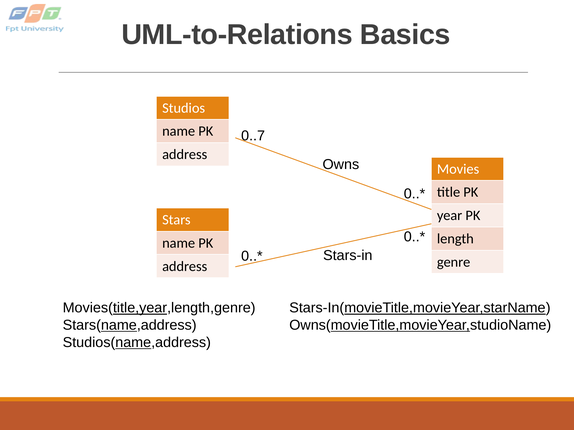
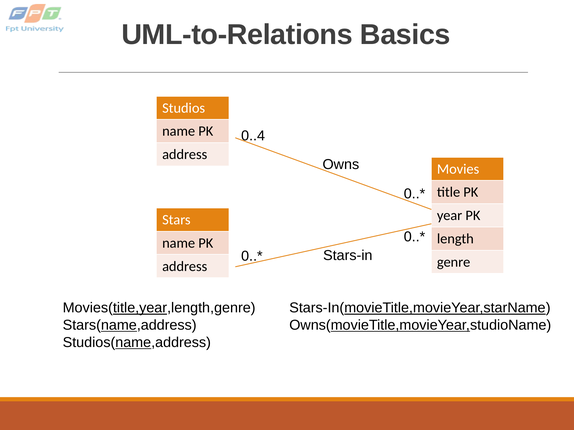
0..7: 0..7 -> 0..4
